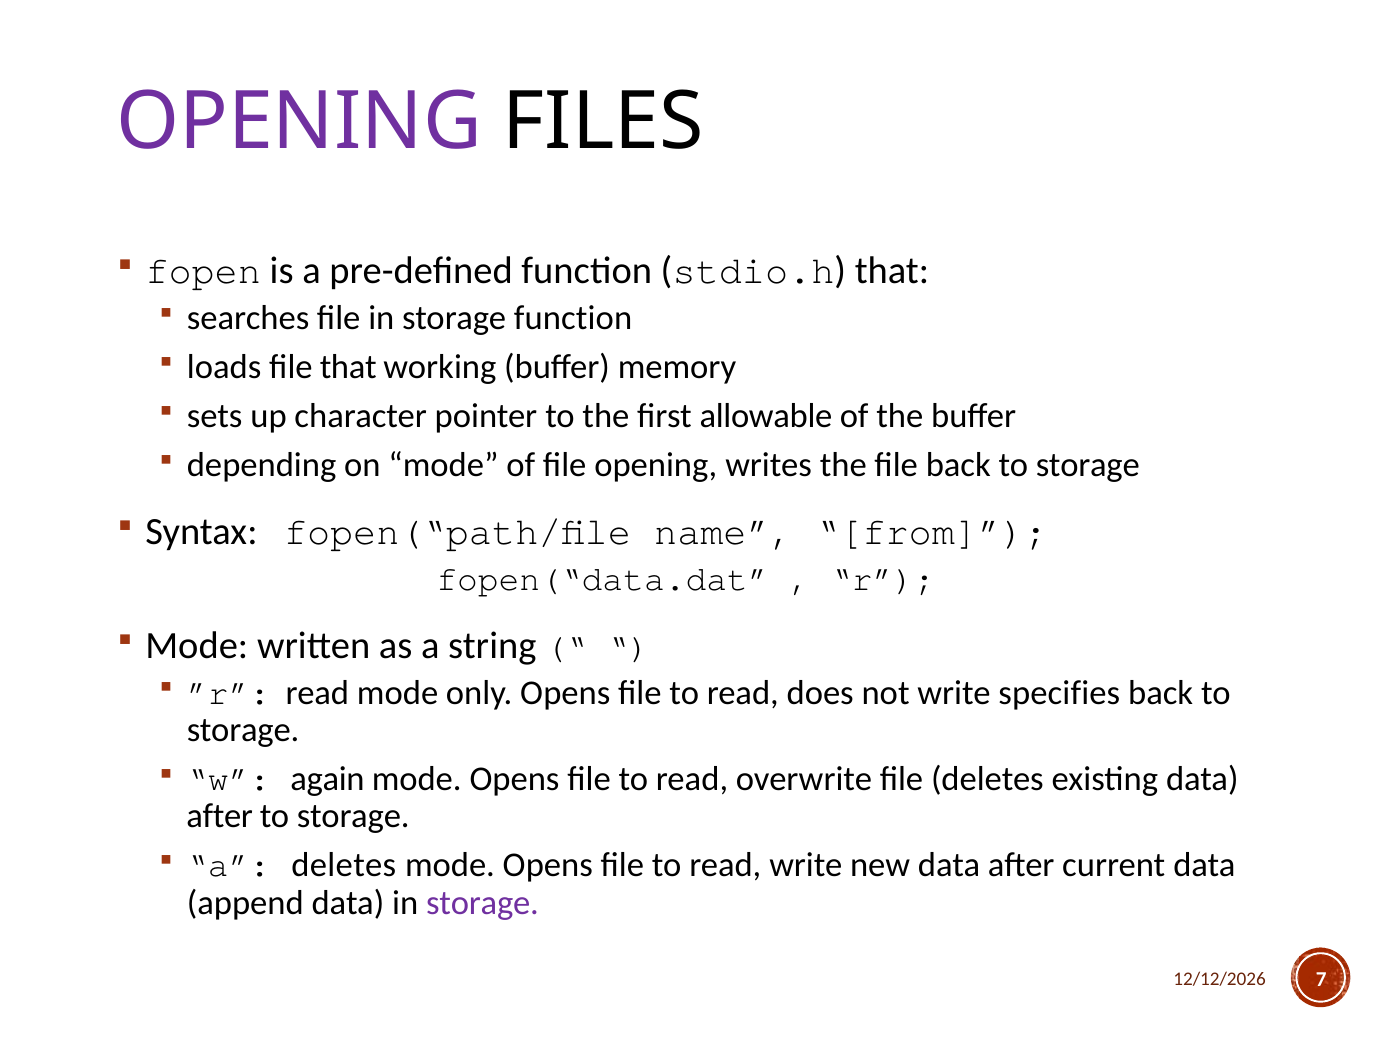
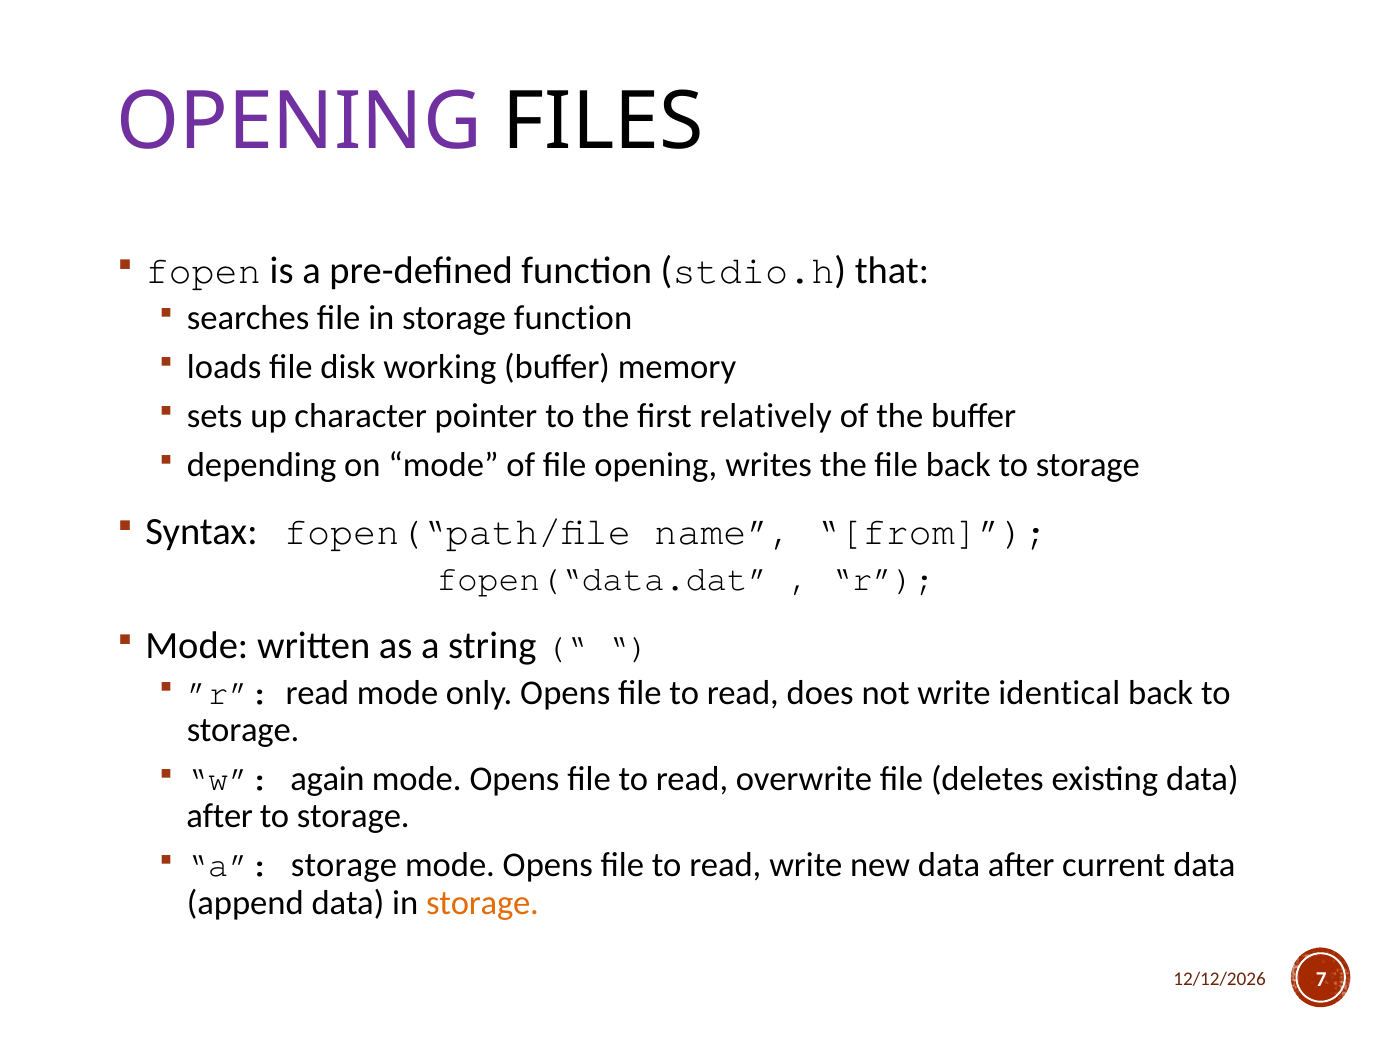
file that: that -> disk
allowable: allowable -> relatively
specifies: specifies -> identical
a deletes: deletes -> storage
storage at (482, 903) colour: purple -> orange
